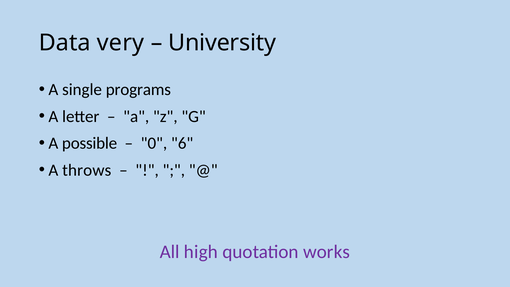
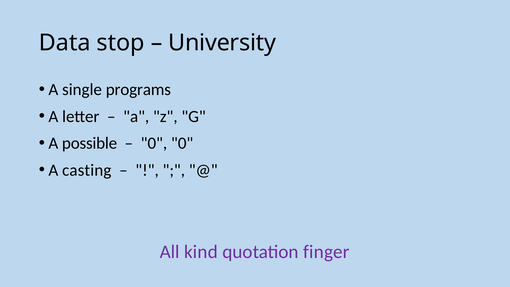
very: very -> stop
0 6: 6 -> 0
throws: throws -> casting
high: high -> kind
works: works -> finger
